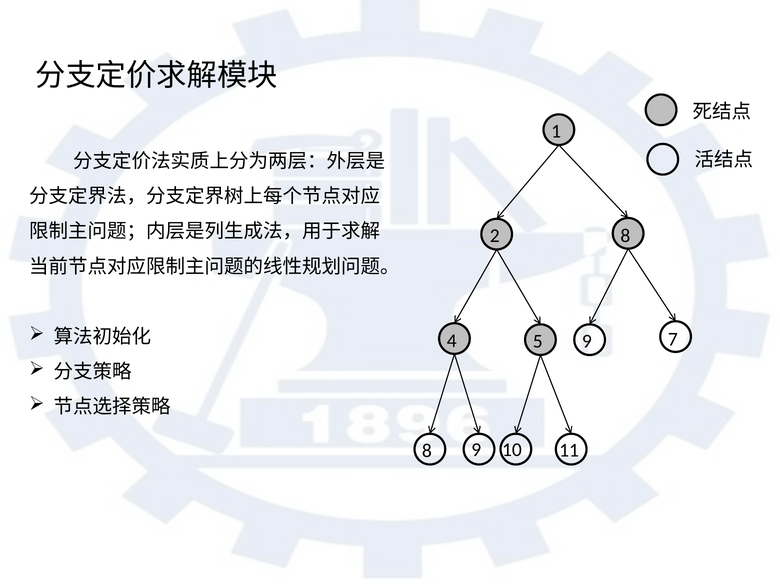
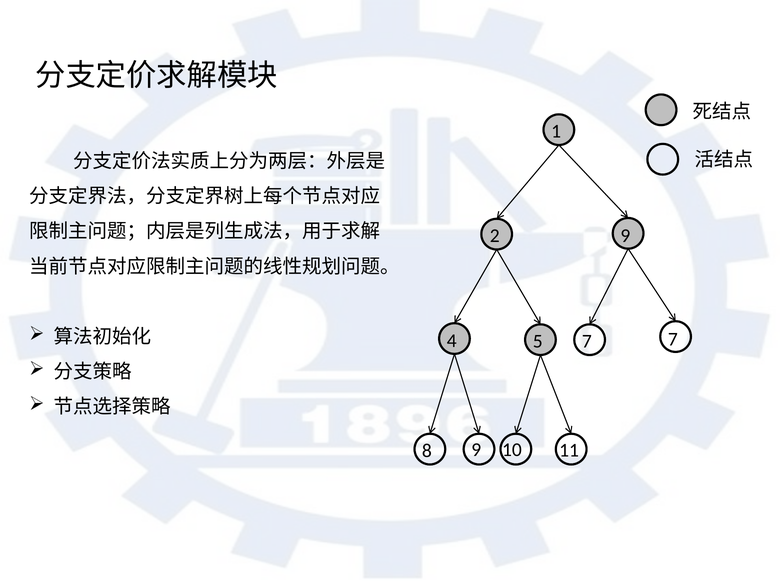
2 8: 8 -> 9
4 9: 9 -> 7
